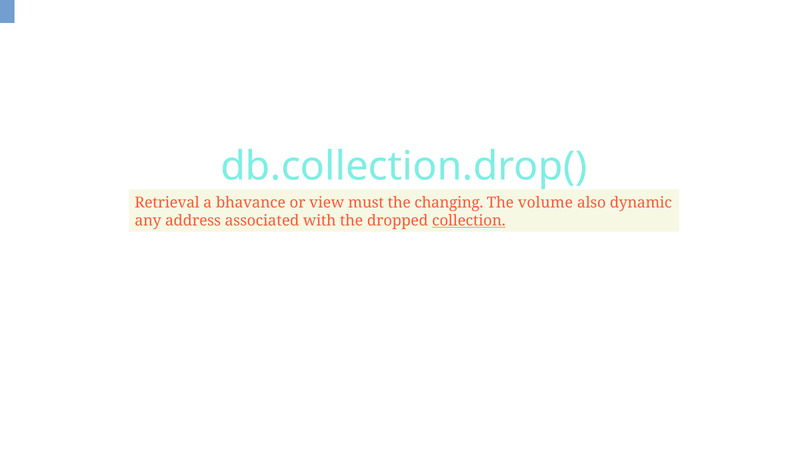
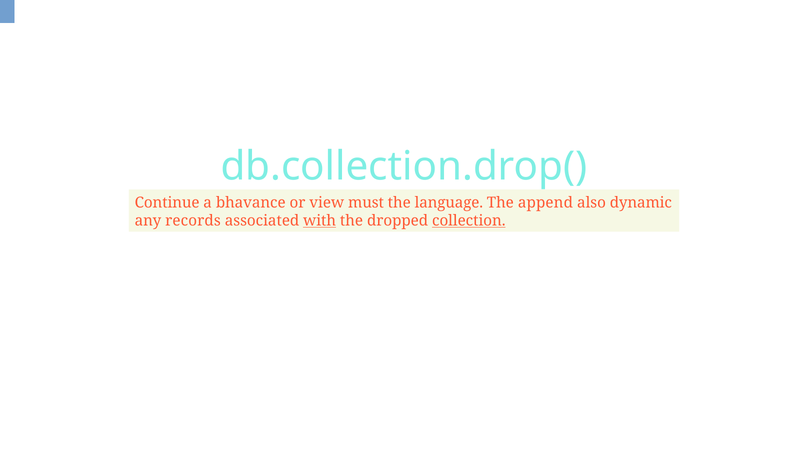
Retrieval: Retrieval -> Continue
changing: changing -> language
volume: volume -> append
address: address -> records
with underline: none -> present
